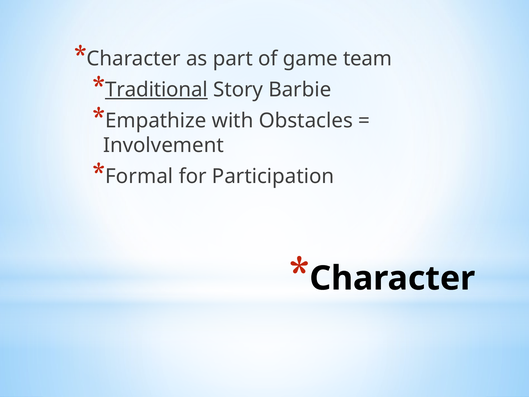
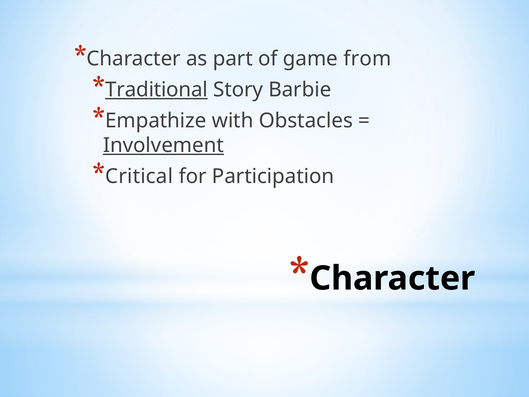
team: team -> from
Involvement underline: none -> present
Formal: Formal -> Critical
